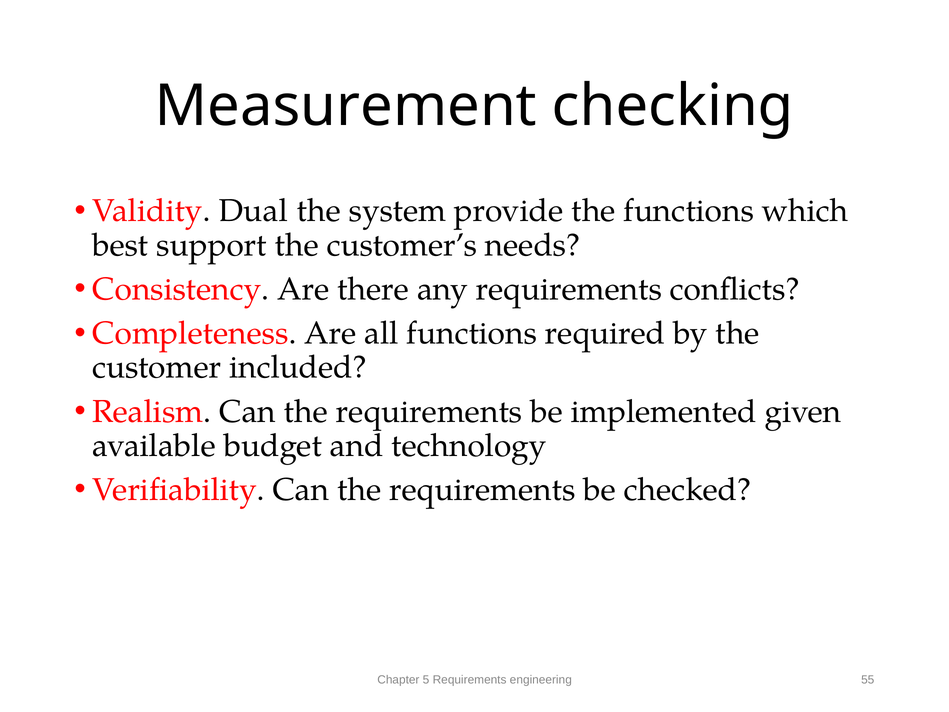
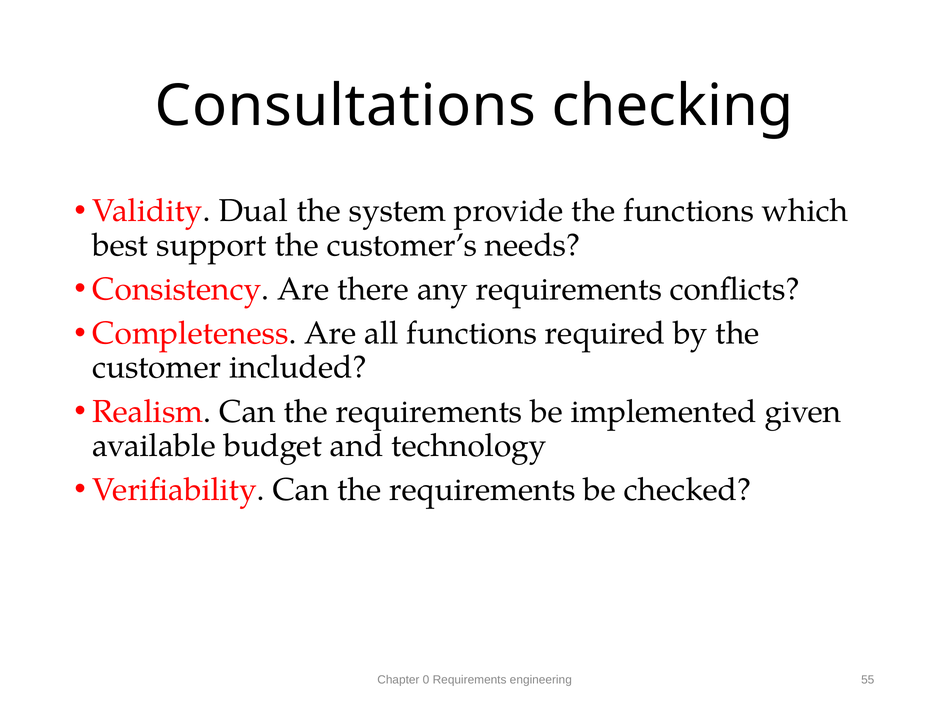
Measurement: Measurement -> Consultations
5: 5 -> 0
